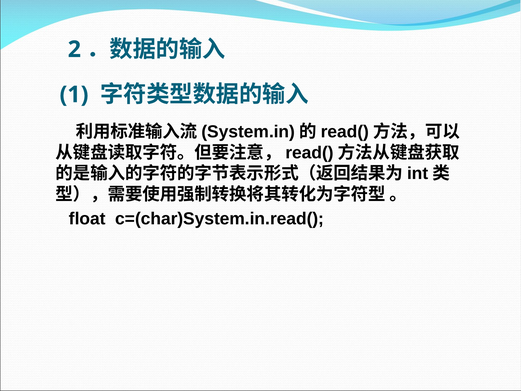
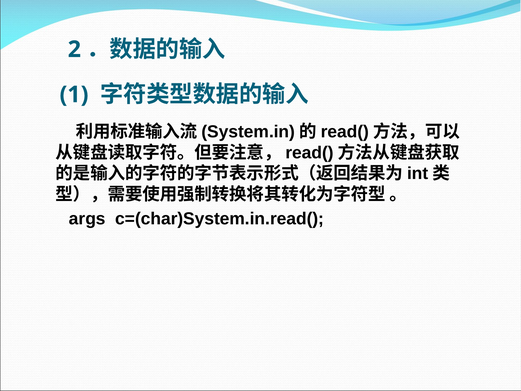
float: float -> args
